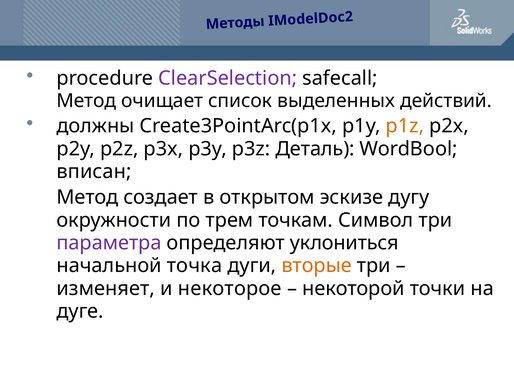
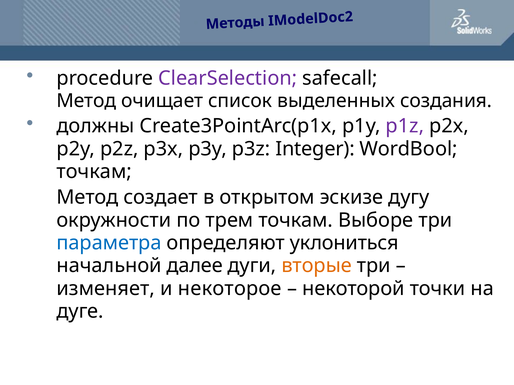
действий: действий -> создания
p1z colour: orange -> purple
Деталь: Деталь -> Integer
вписан at (94, 172): вписан -> точкам
Символ: Символ -> Выборе
параметра colour: purple -> blue
точка: точка -> далее
